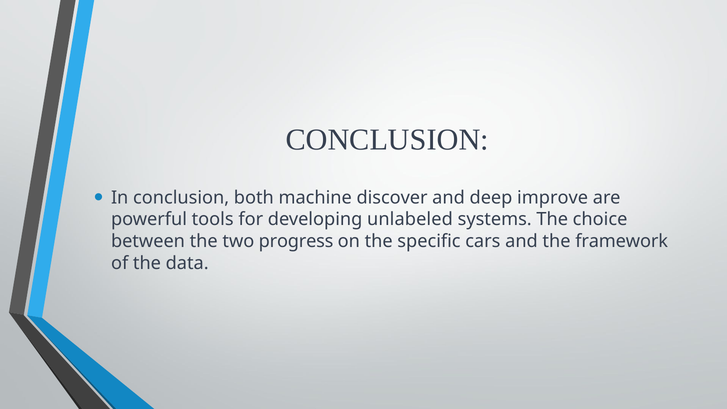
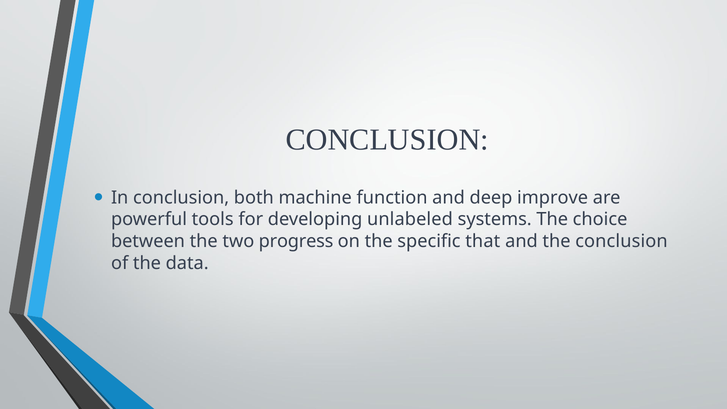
discover: discover -> function
cars: cars -> that
the framework: framework -> conclusion
